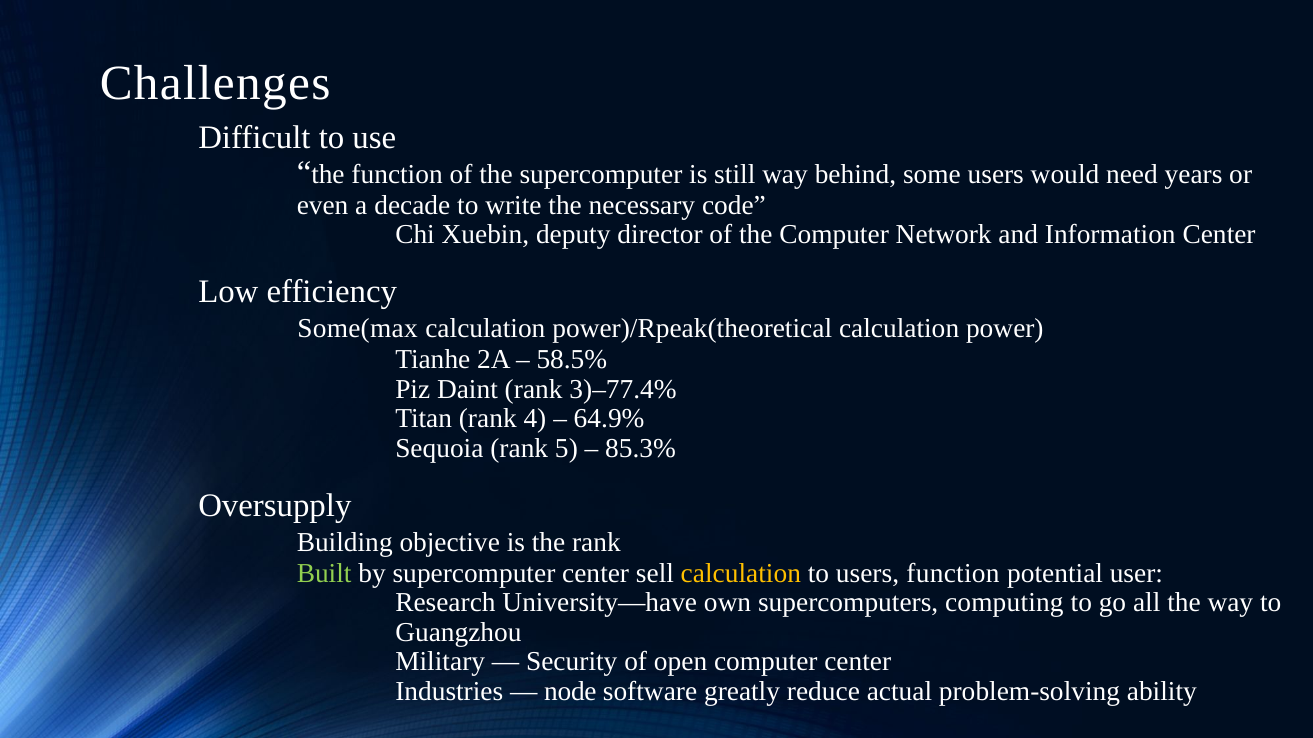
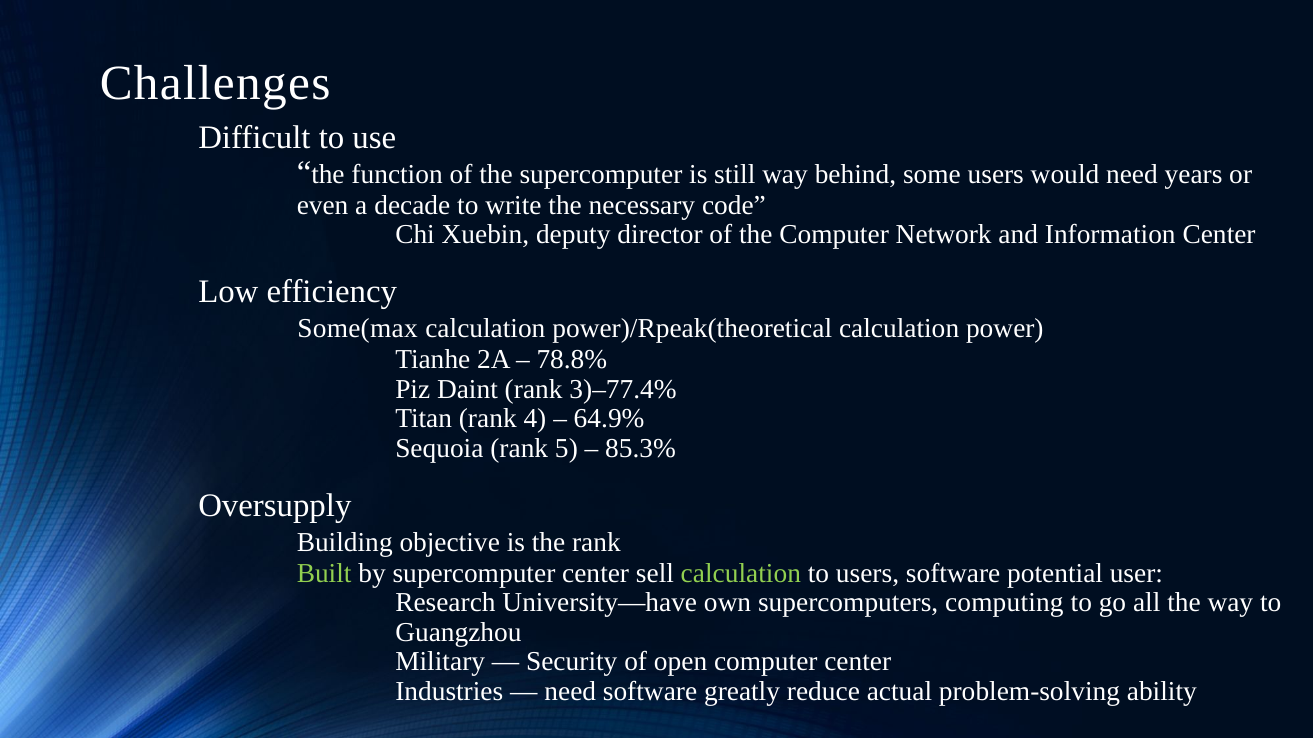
58.5%: 58.5% -> 78.8%
calculation at (741, 574) colour: yellow -> light green
users function: function -> software
node at (570, 692): node -> need
